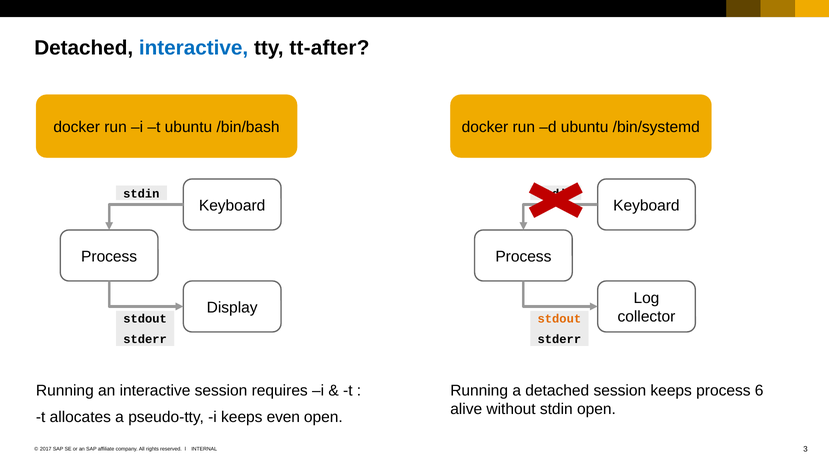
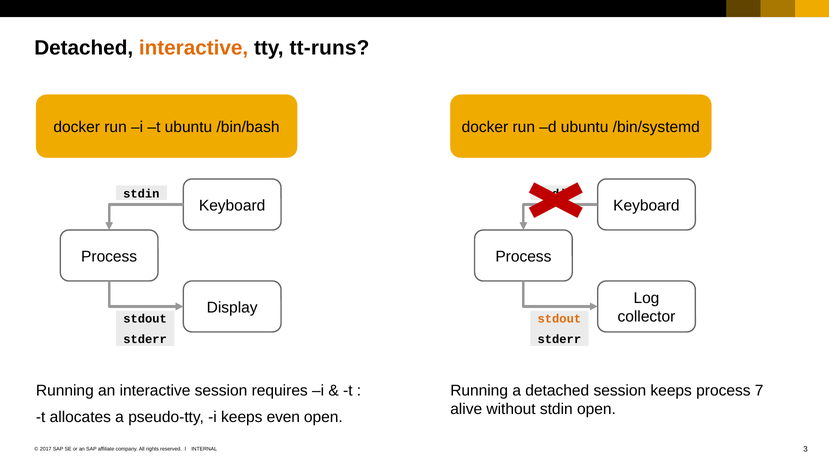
interactive at (194, 48) colour: blue -> orange
tt-after: tt-after -> tt-runs
6: 6 -> 7
